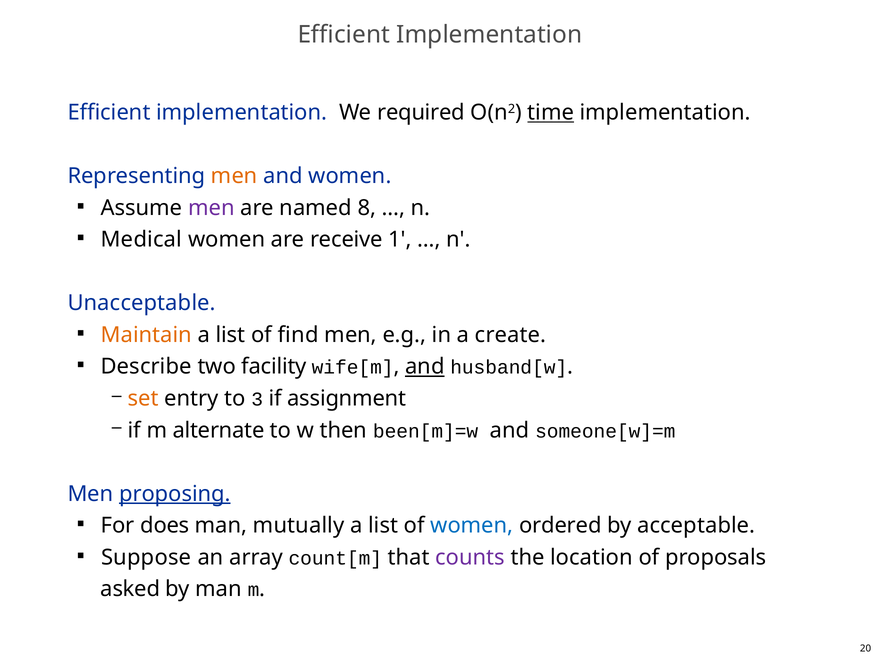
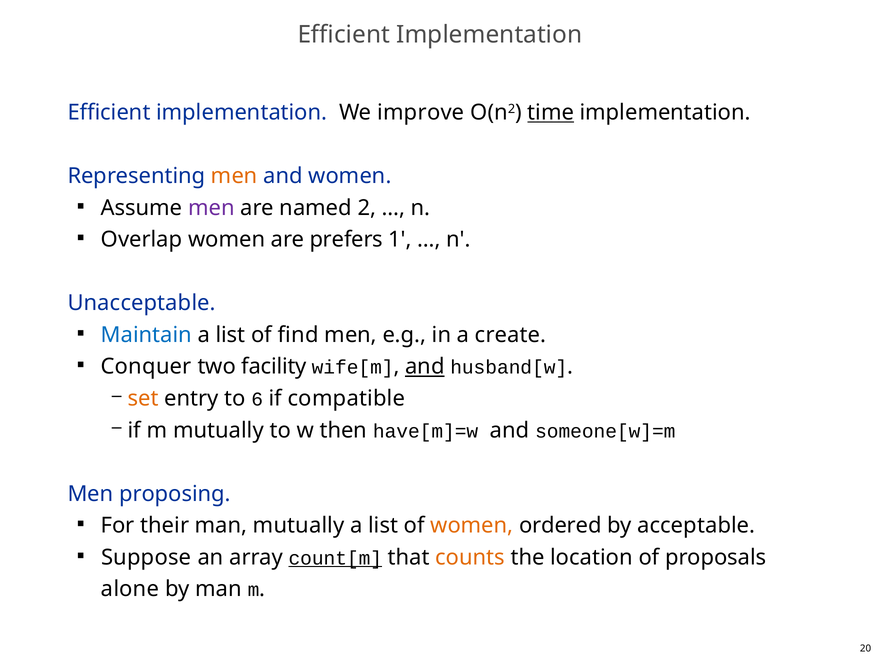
required: required -> improve
8: 8 -> 2
Medical: Medical -> Overlap
receive: receive -> prefers
Maintain colour: orange -> blue
Describe: Describe -> Conquer
3: 3 -> 6
assignment: assignment -> compatible
m alternate: alternate -> mutually
been[m]=w: been[m]=w -> have[m]=w
proposing underline: present -> none
does: does -> their
women at (472, 526) colour: blue -> orange
count[m underline: none -> present
counts colour: purple -> orange
asked: asked -> alone
